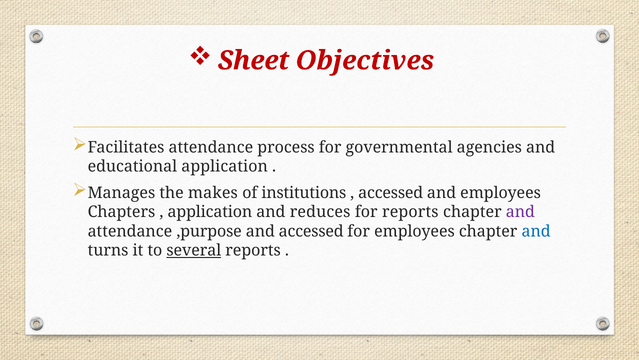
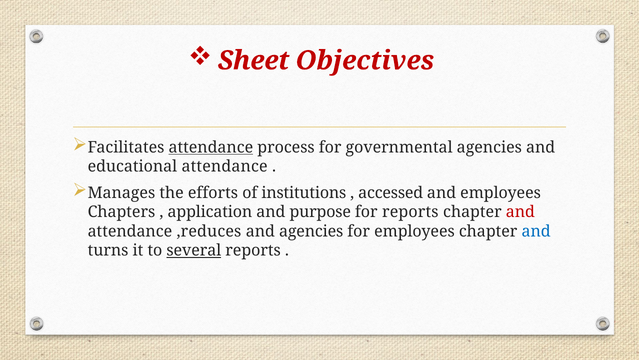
attendance at (211, 147) underline: none -> present
educational application: application -> attendance
makes: makes -> efforts
reduces: reduces -> purpose
and at (520, 212) colour: purple -> red
,purpose: ,purpose -> ,reduces
and accessed: accessed -> agencies
